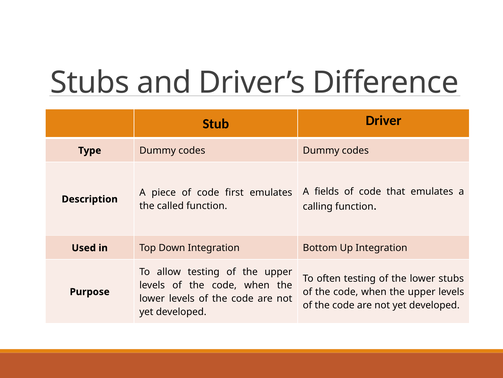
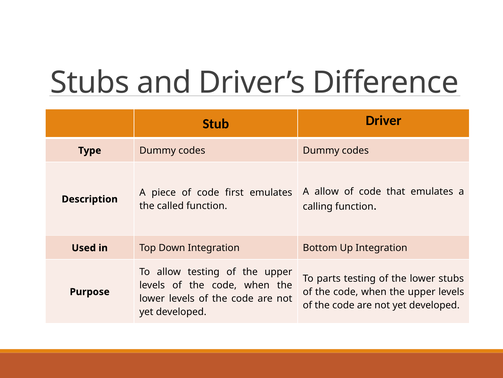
A fields: fields -> allow
often: often -> parts
